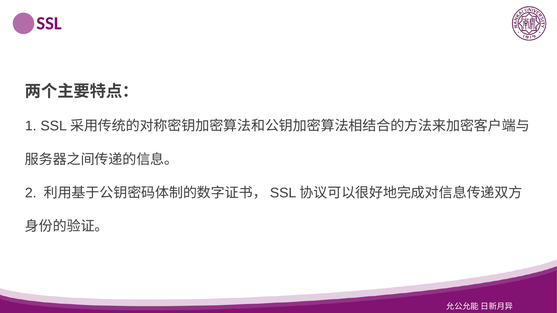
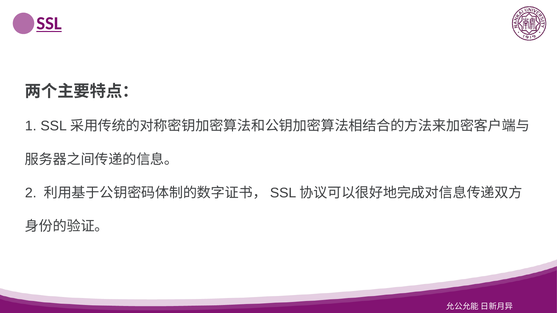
SSL underline: none -> present
